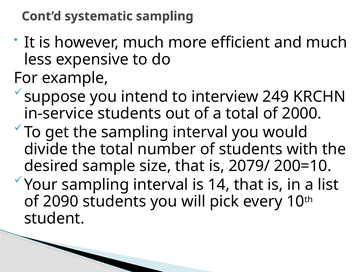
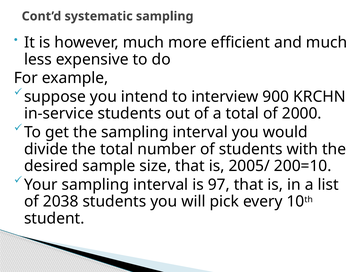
249: 249 -> 900
2079/: 2079/ -> 2005/
14: 14 -> 97
2090: 2090 -> 2038
